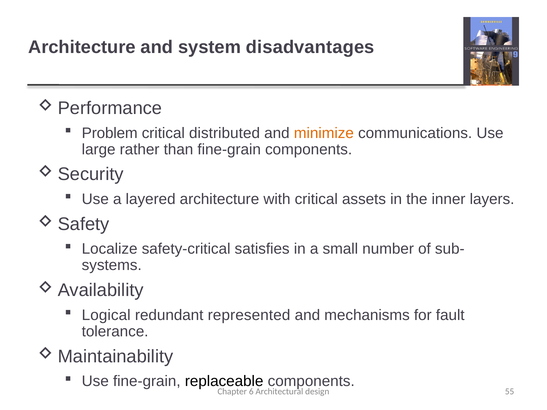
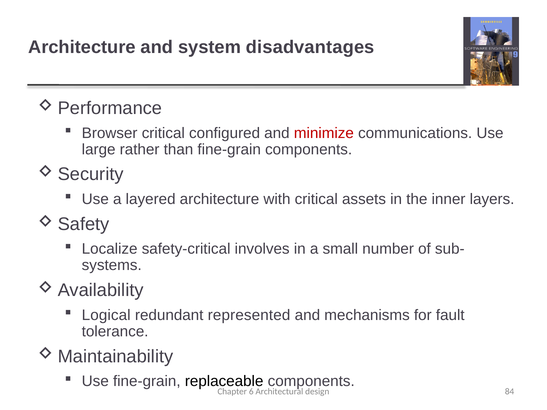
Problem: Problem -> Browser
distributed: distributed -> configured
minimize colour: orange -> red
satisfies: satisfies -> involves
55: 55 -> 84
